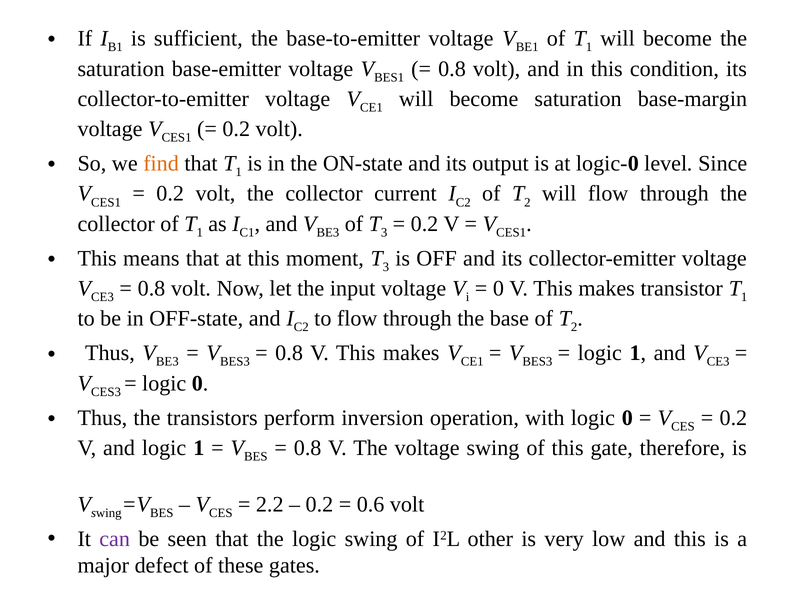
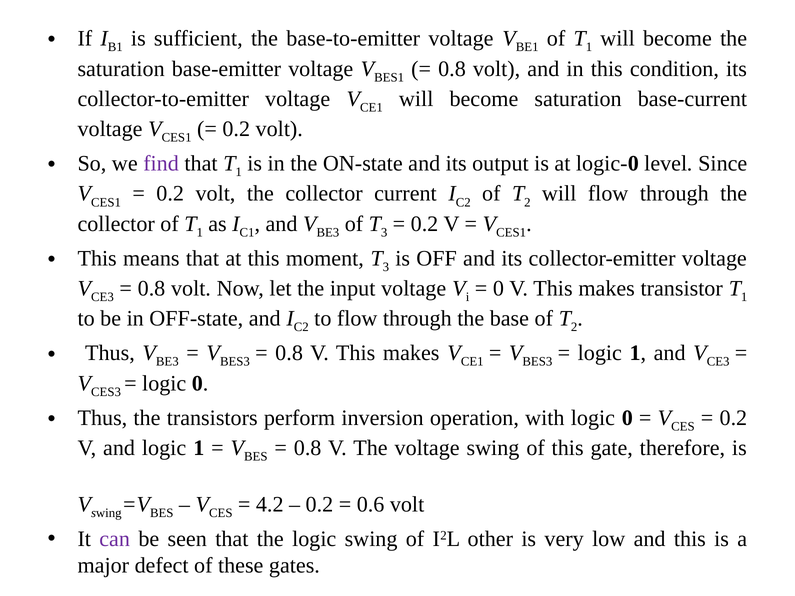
base-margin: base-margin -> base-current
find colour: orange -> purple
2.2: 2.2 -> 4.2
